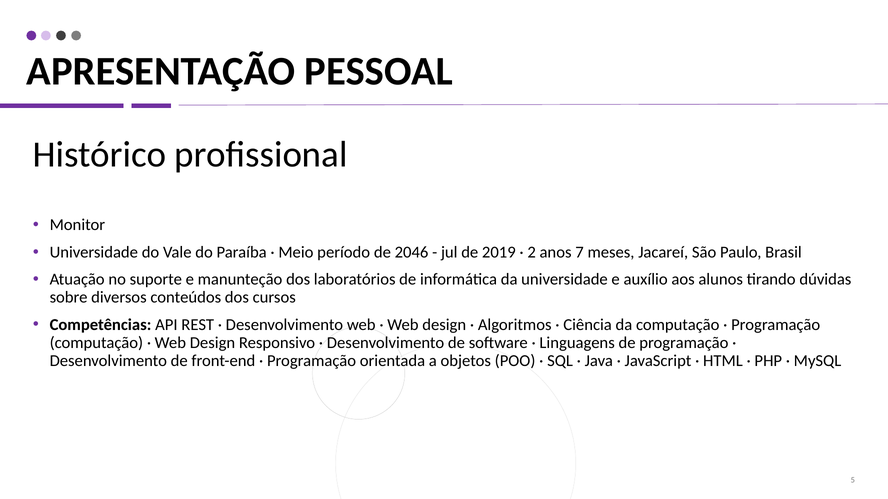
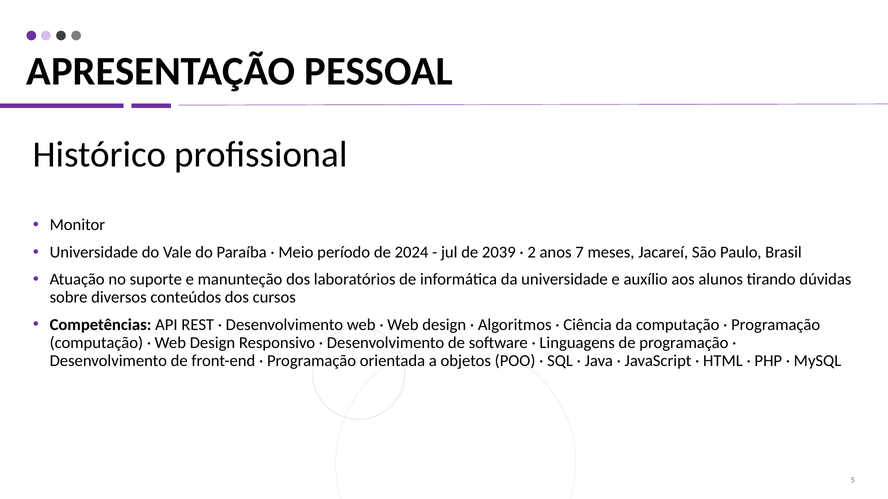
2046: 2046 -> 2024
2019: 2019 -> 2039
